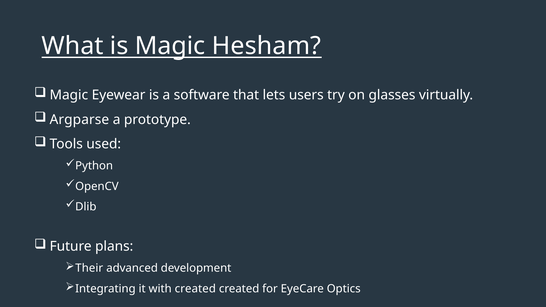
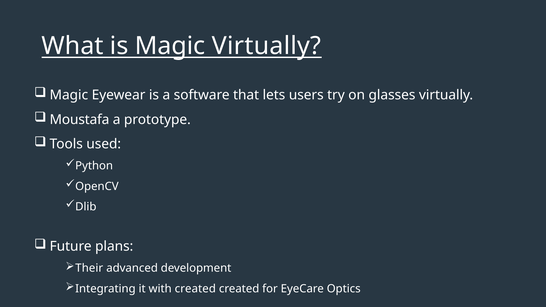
Magic Hesham: Hesham -> Virtually
Argparse: Argparse -> Moustafa
